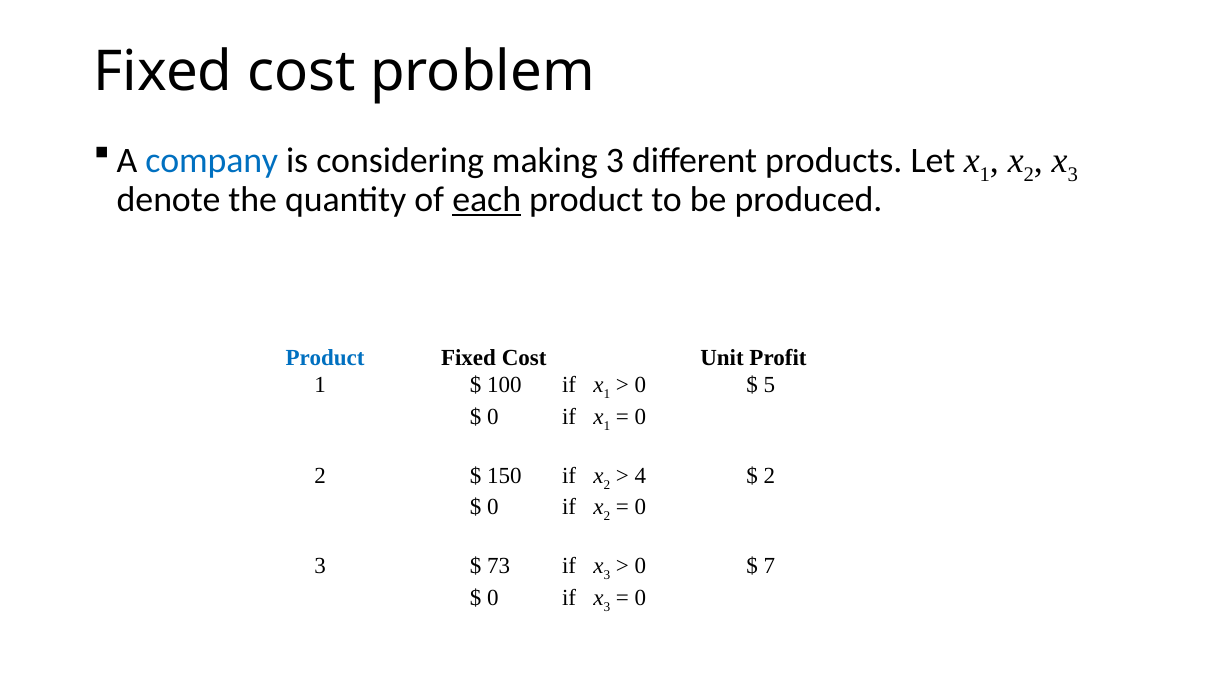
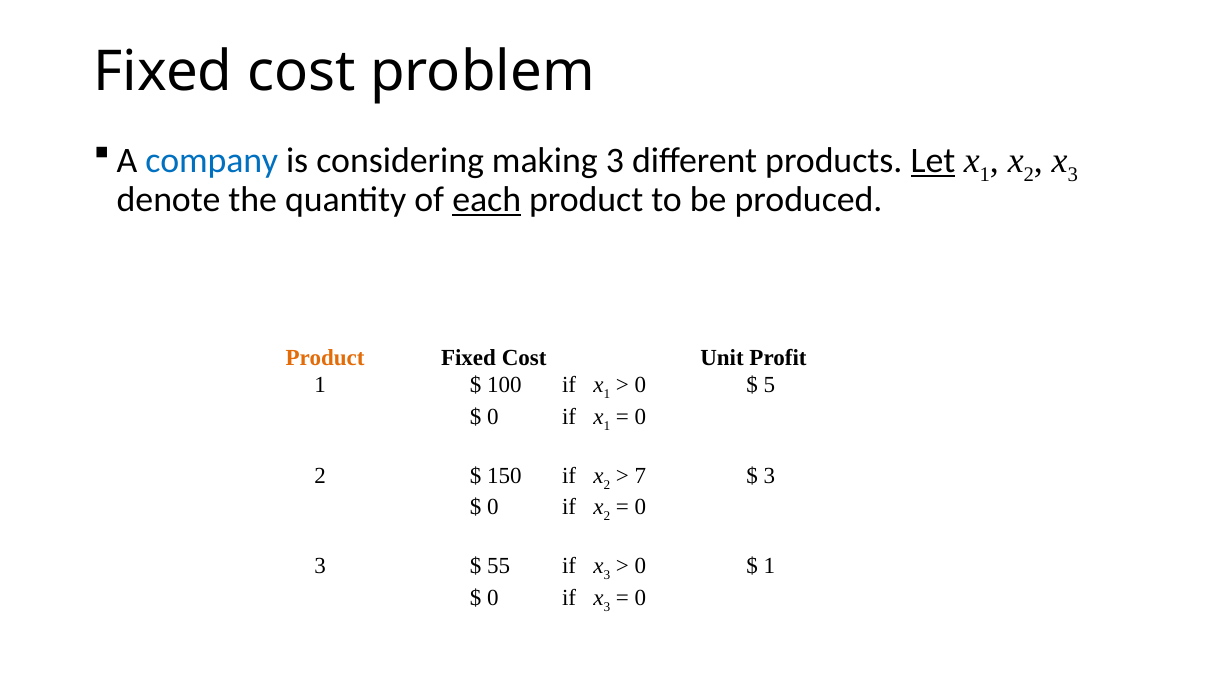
Let underline: none -> present
Product at (325, 358) colour: blue -> orange
4: 4 -> 7
2 at (769, 476): 2 -> 3
73: 73 -> 55
7 at (769, 567): 7 -> 1
